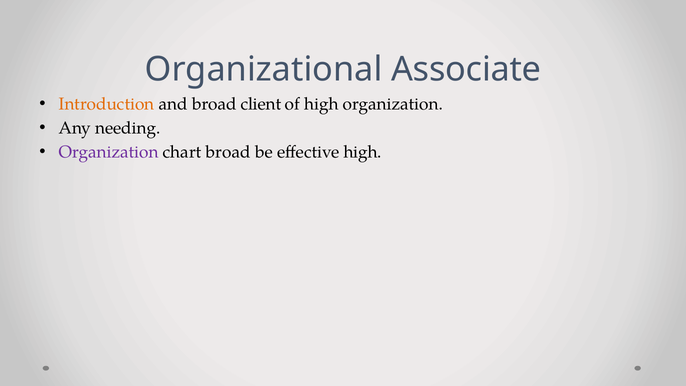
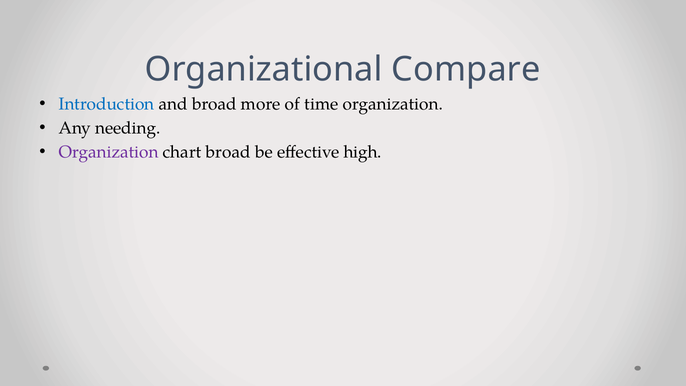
Associate: Associate -> Compare
Introduction colour: orange -> blue
client: client -> more
of high: high -> time
